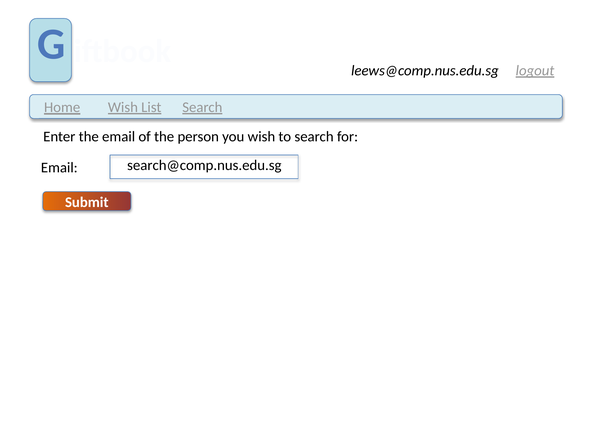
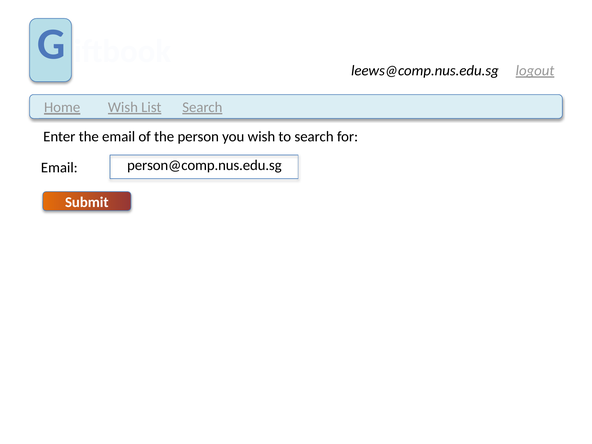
search@comp.nus.edu.sg: search@comp.nus.edu.sg -> person@comp.nus.edu.sg
